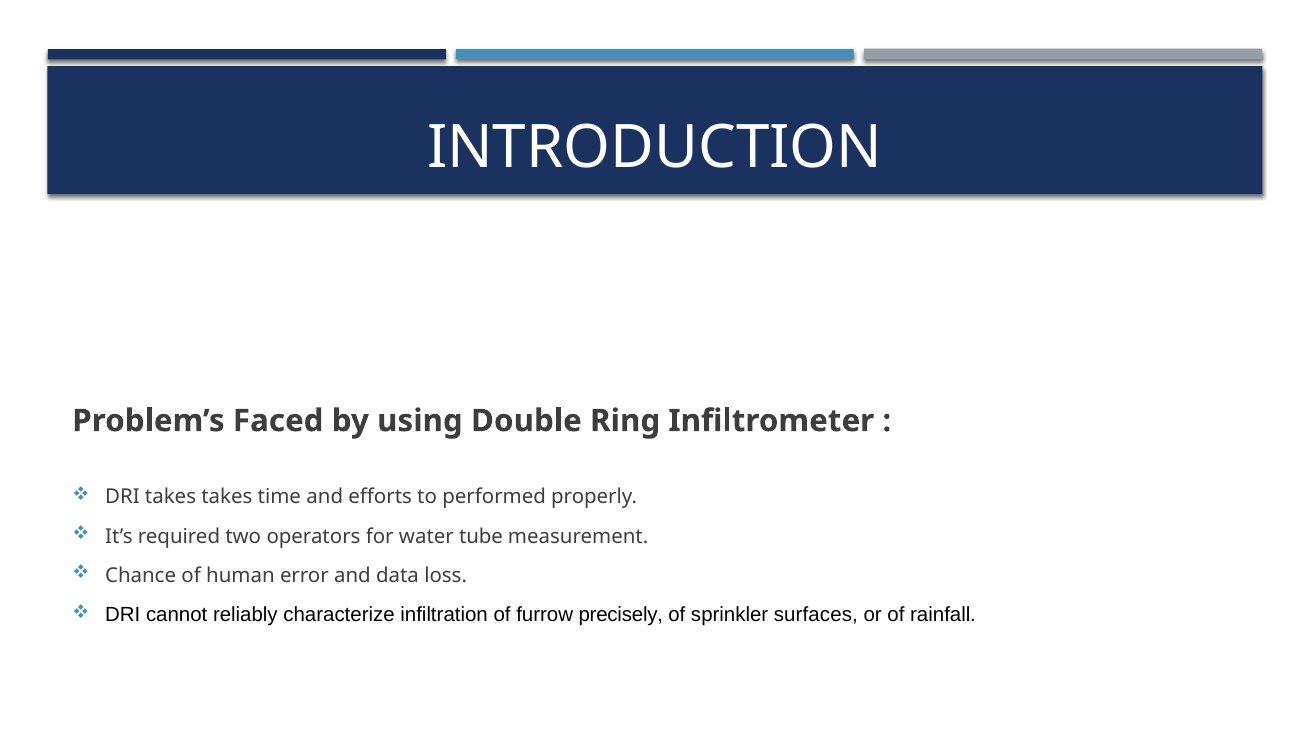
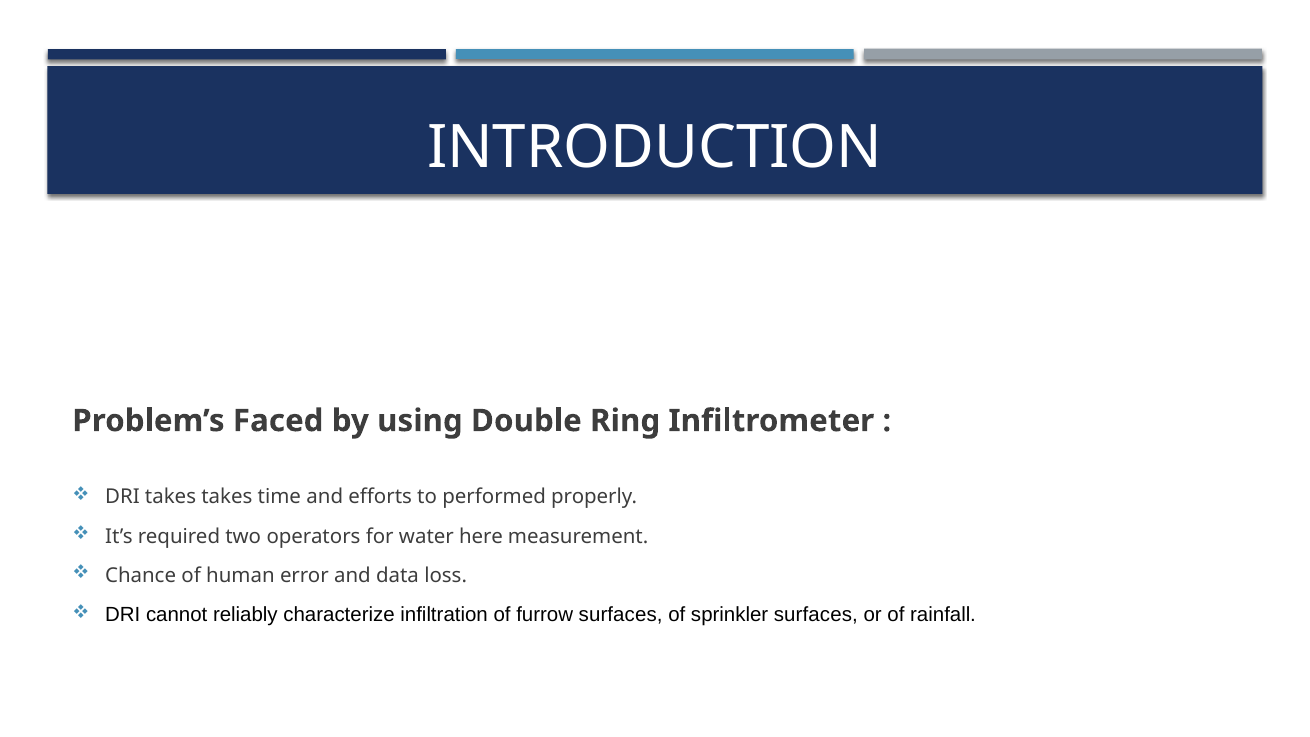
tube: tube -> here
furrow precisely: precisely -> surfaces
